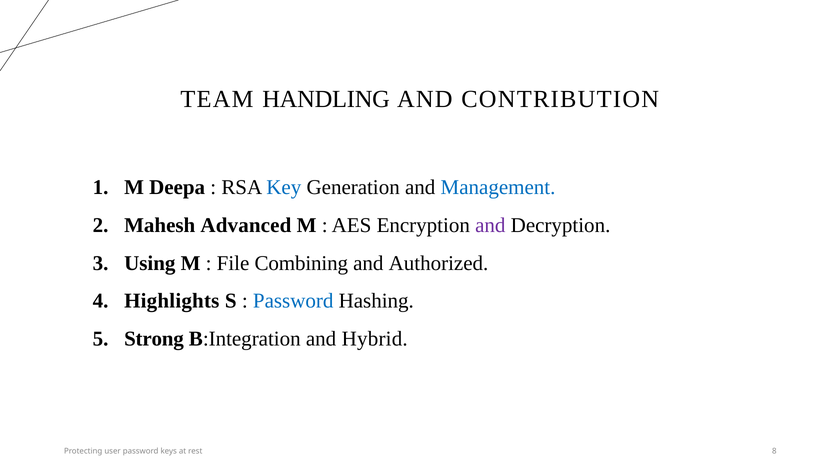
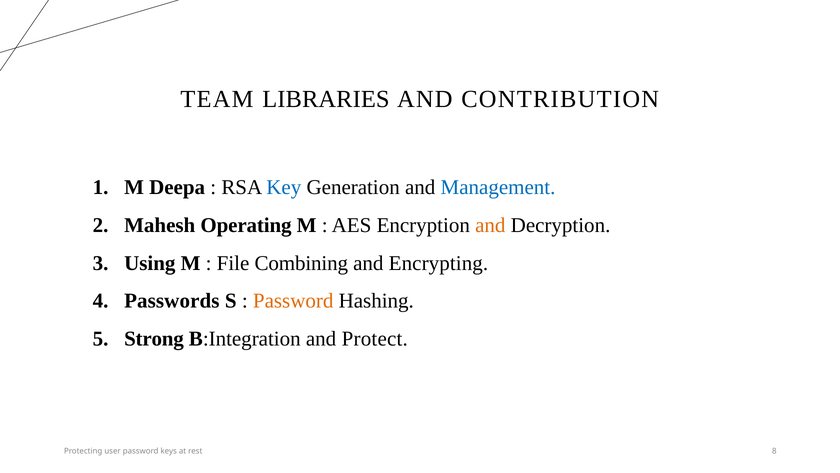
HANDLING: HANDLING -> LIBRARIES
Advanced: Advanced -> Operating
and at (490, 225) colour: purple -> orange
Authorized: Authorized -> Encrypting
Highlights: Highlights -> Passwords
Password at (293, 301) colour: blue -> orange
Hybrid: Hybrid -> Protect
